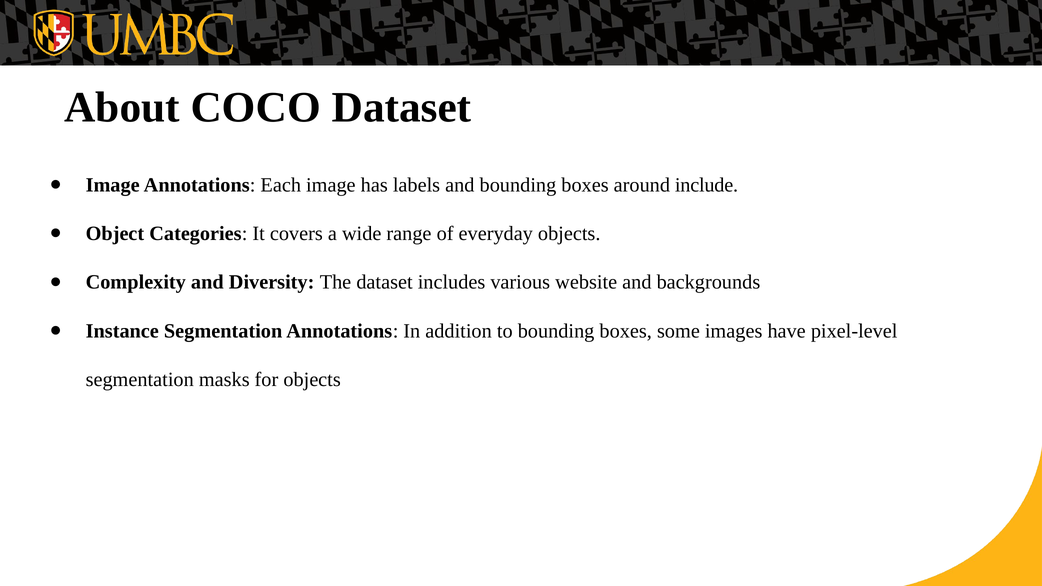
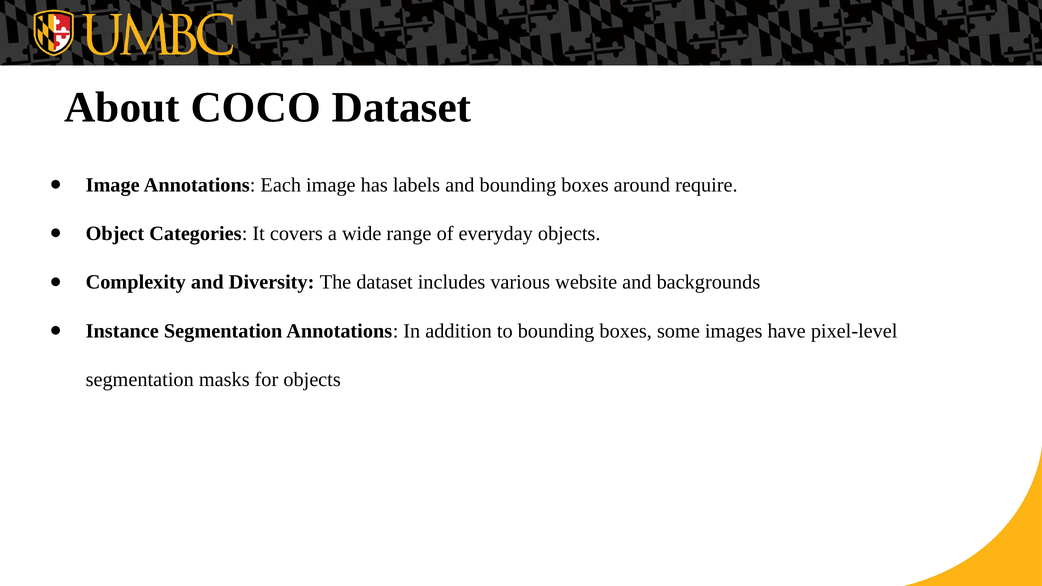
include: include -> require
